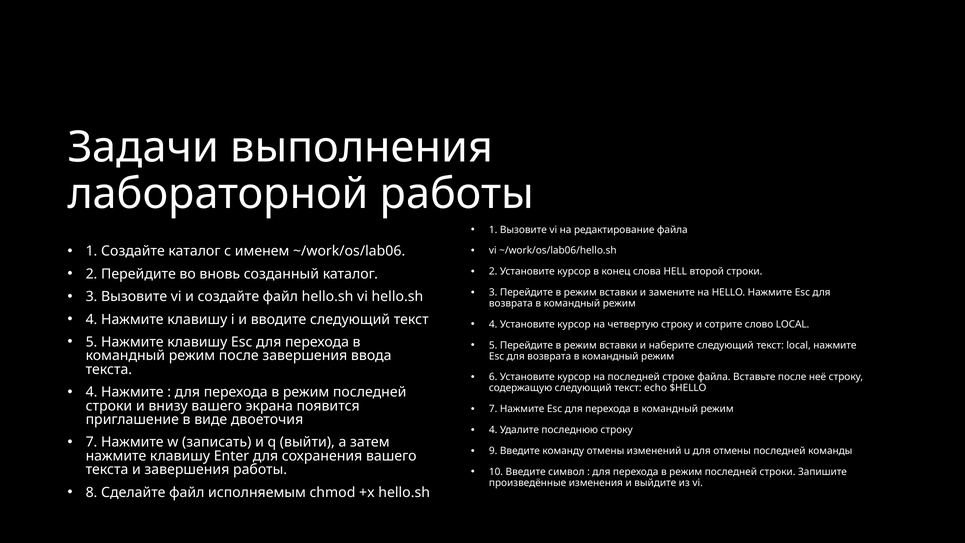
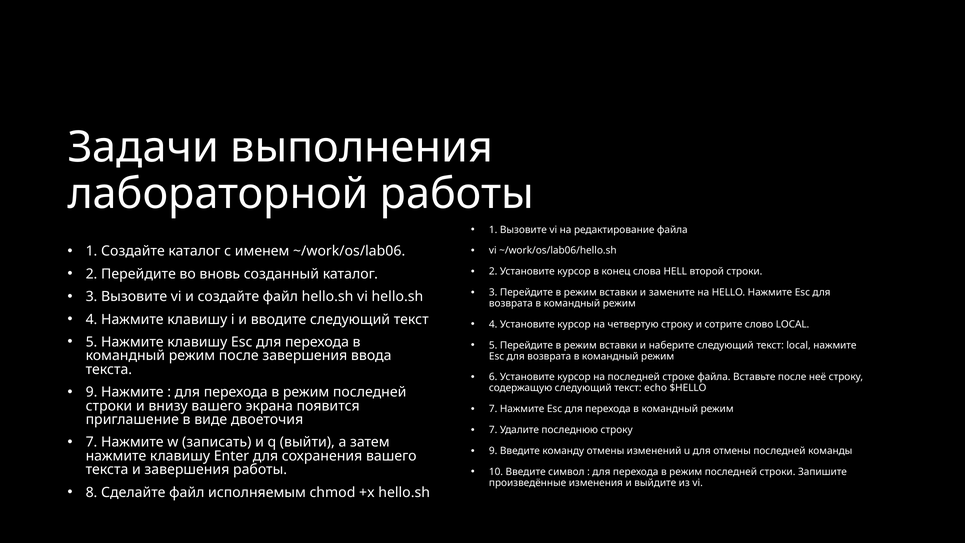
4 at (92, 392): 4 -> 9
4 at (493, 430): 4 -> 7
